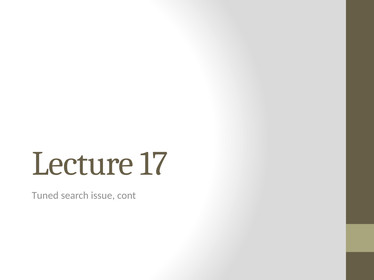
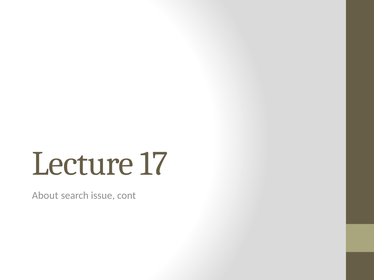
Tuned: Tuned -> About
